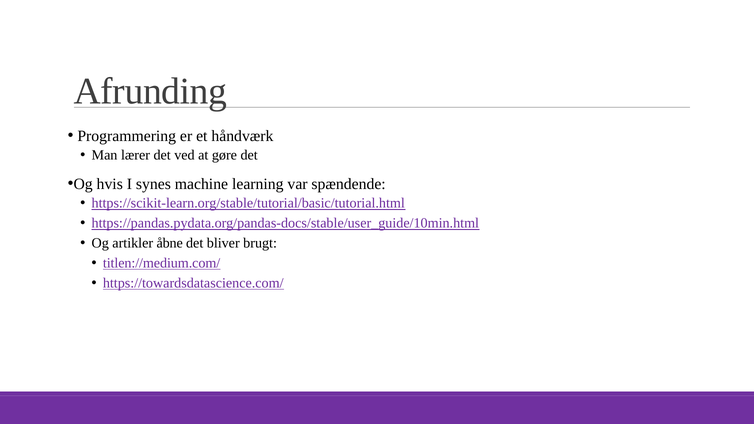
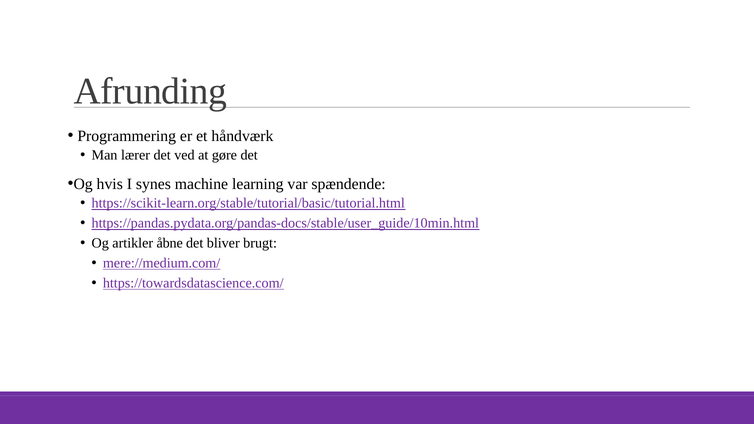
titlen://medium.com/: titlen://medium.com/ -> mere://medium.com/
